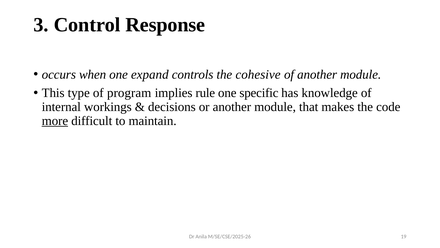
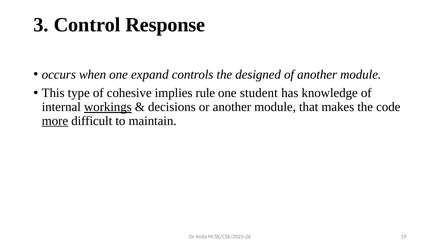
cohesive: cohesive -> designed
program: program -> cohesive
specific: specific -> student
workings underline: none -> present
